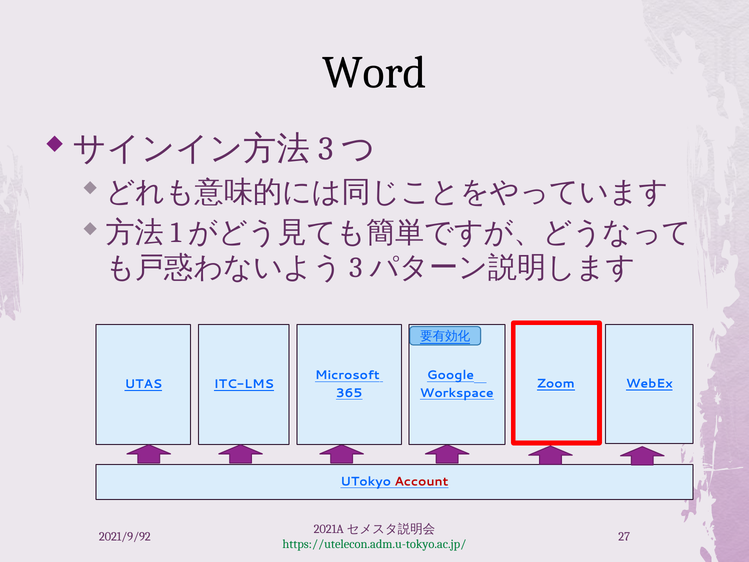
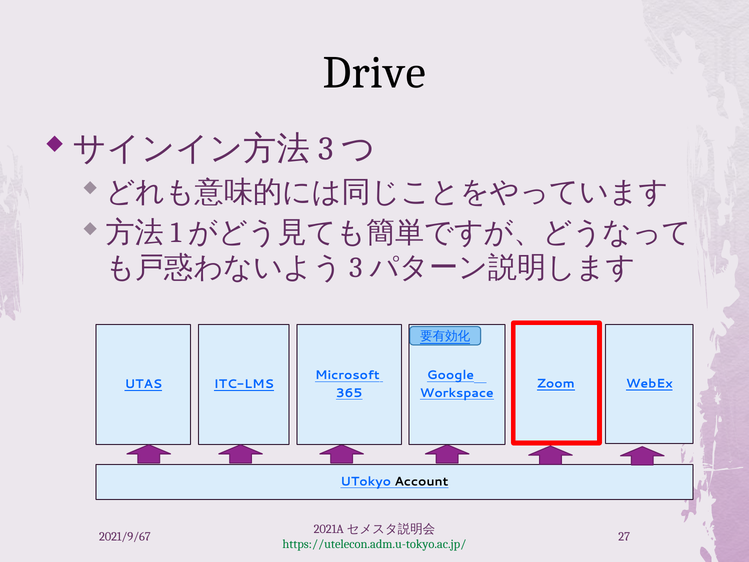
Word: Word -> Drive
Account colour: red -> black
2021/9/92: 2021/9/92 -> 2021/9/67
